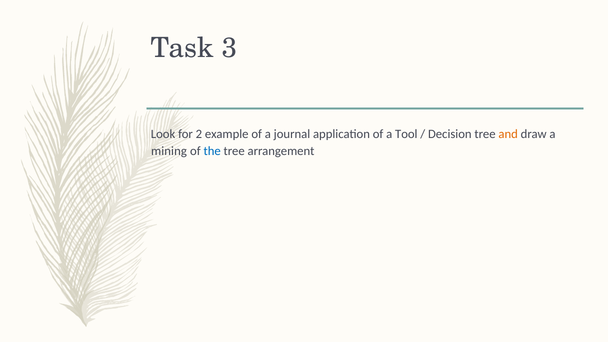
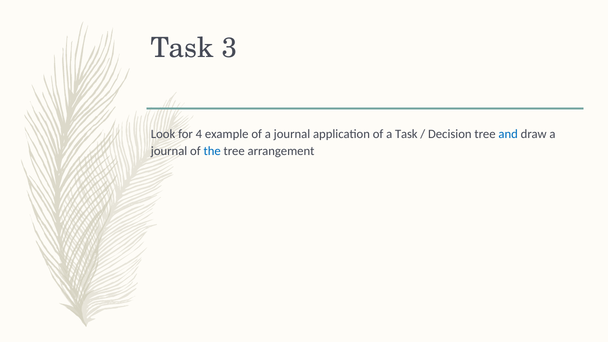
2: 2 -> 4
a Tool: Tool -> Task
and colour: orange -> blue
mining at (169, 151): mining -> journal
